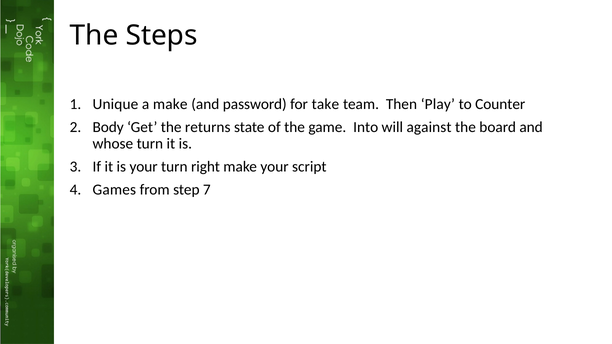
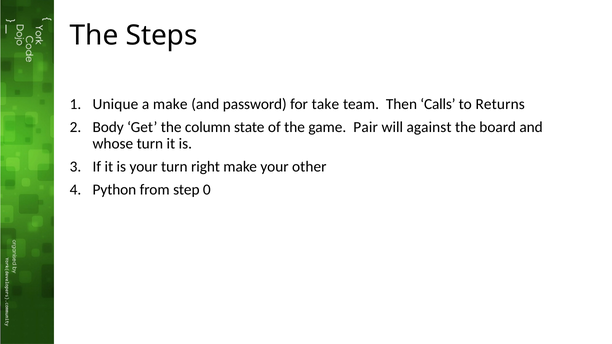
Play: Play -> Calls
Counter: Counter -> Returns
returns: returns -> column
Into: Into -> Pair
script: script -> other
Games: Games -> Python
7: 7 -> 0
